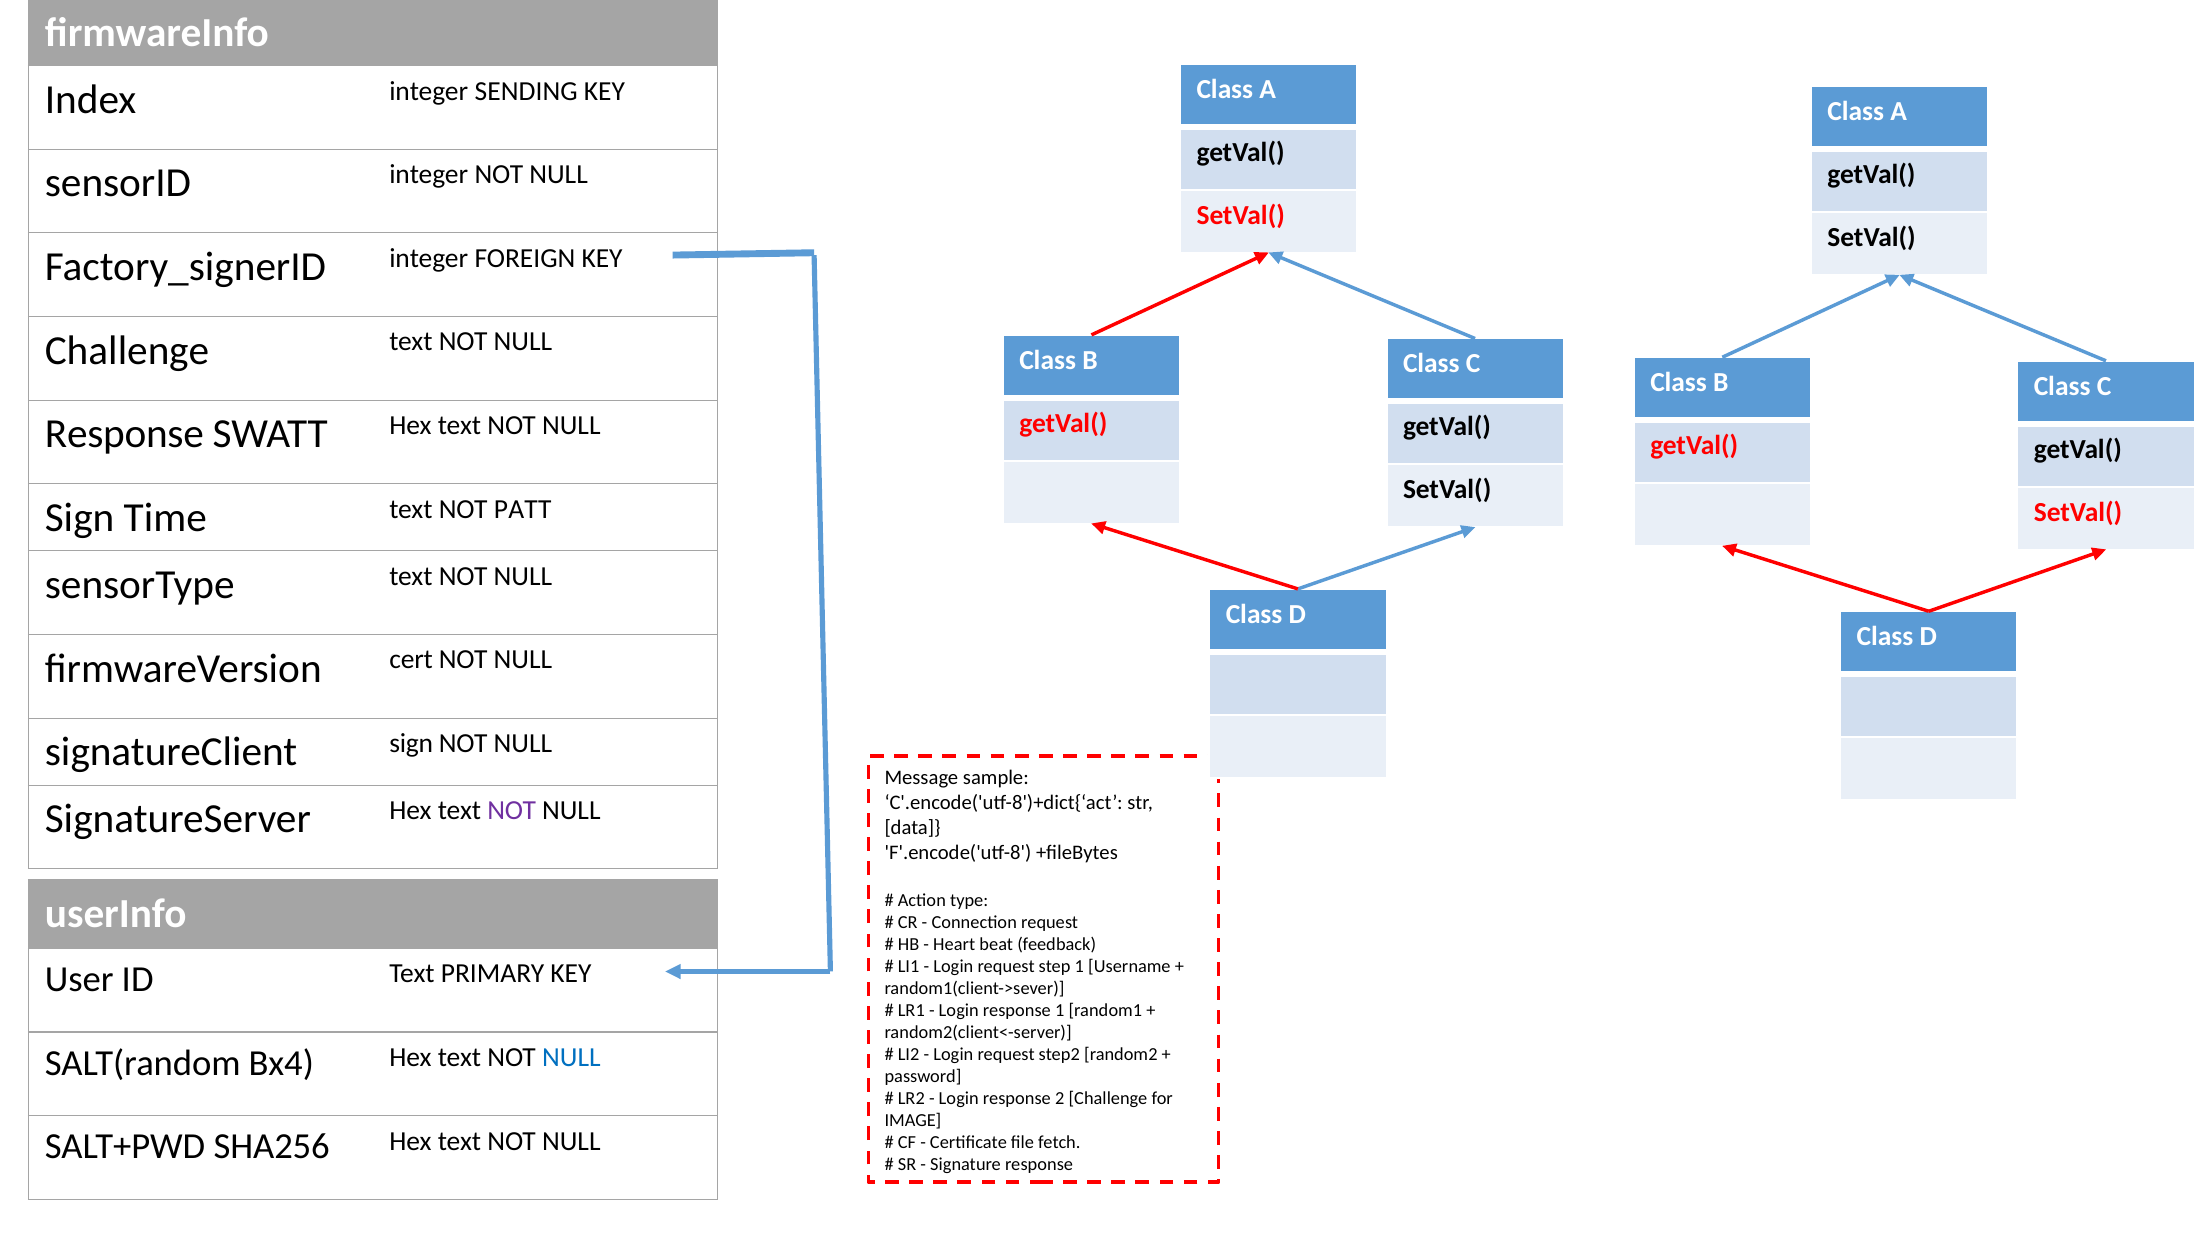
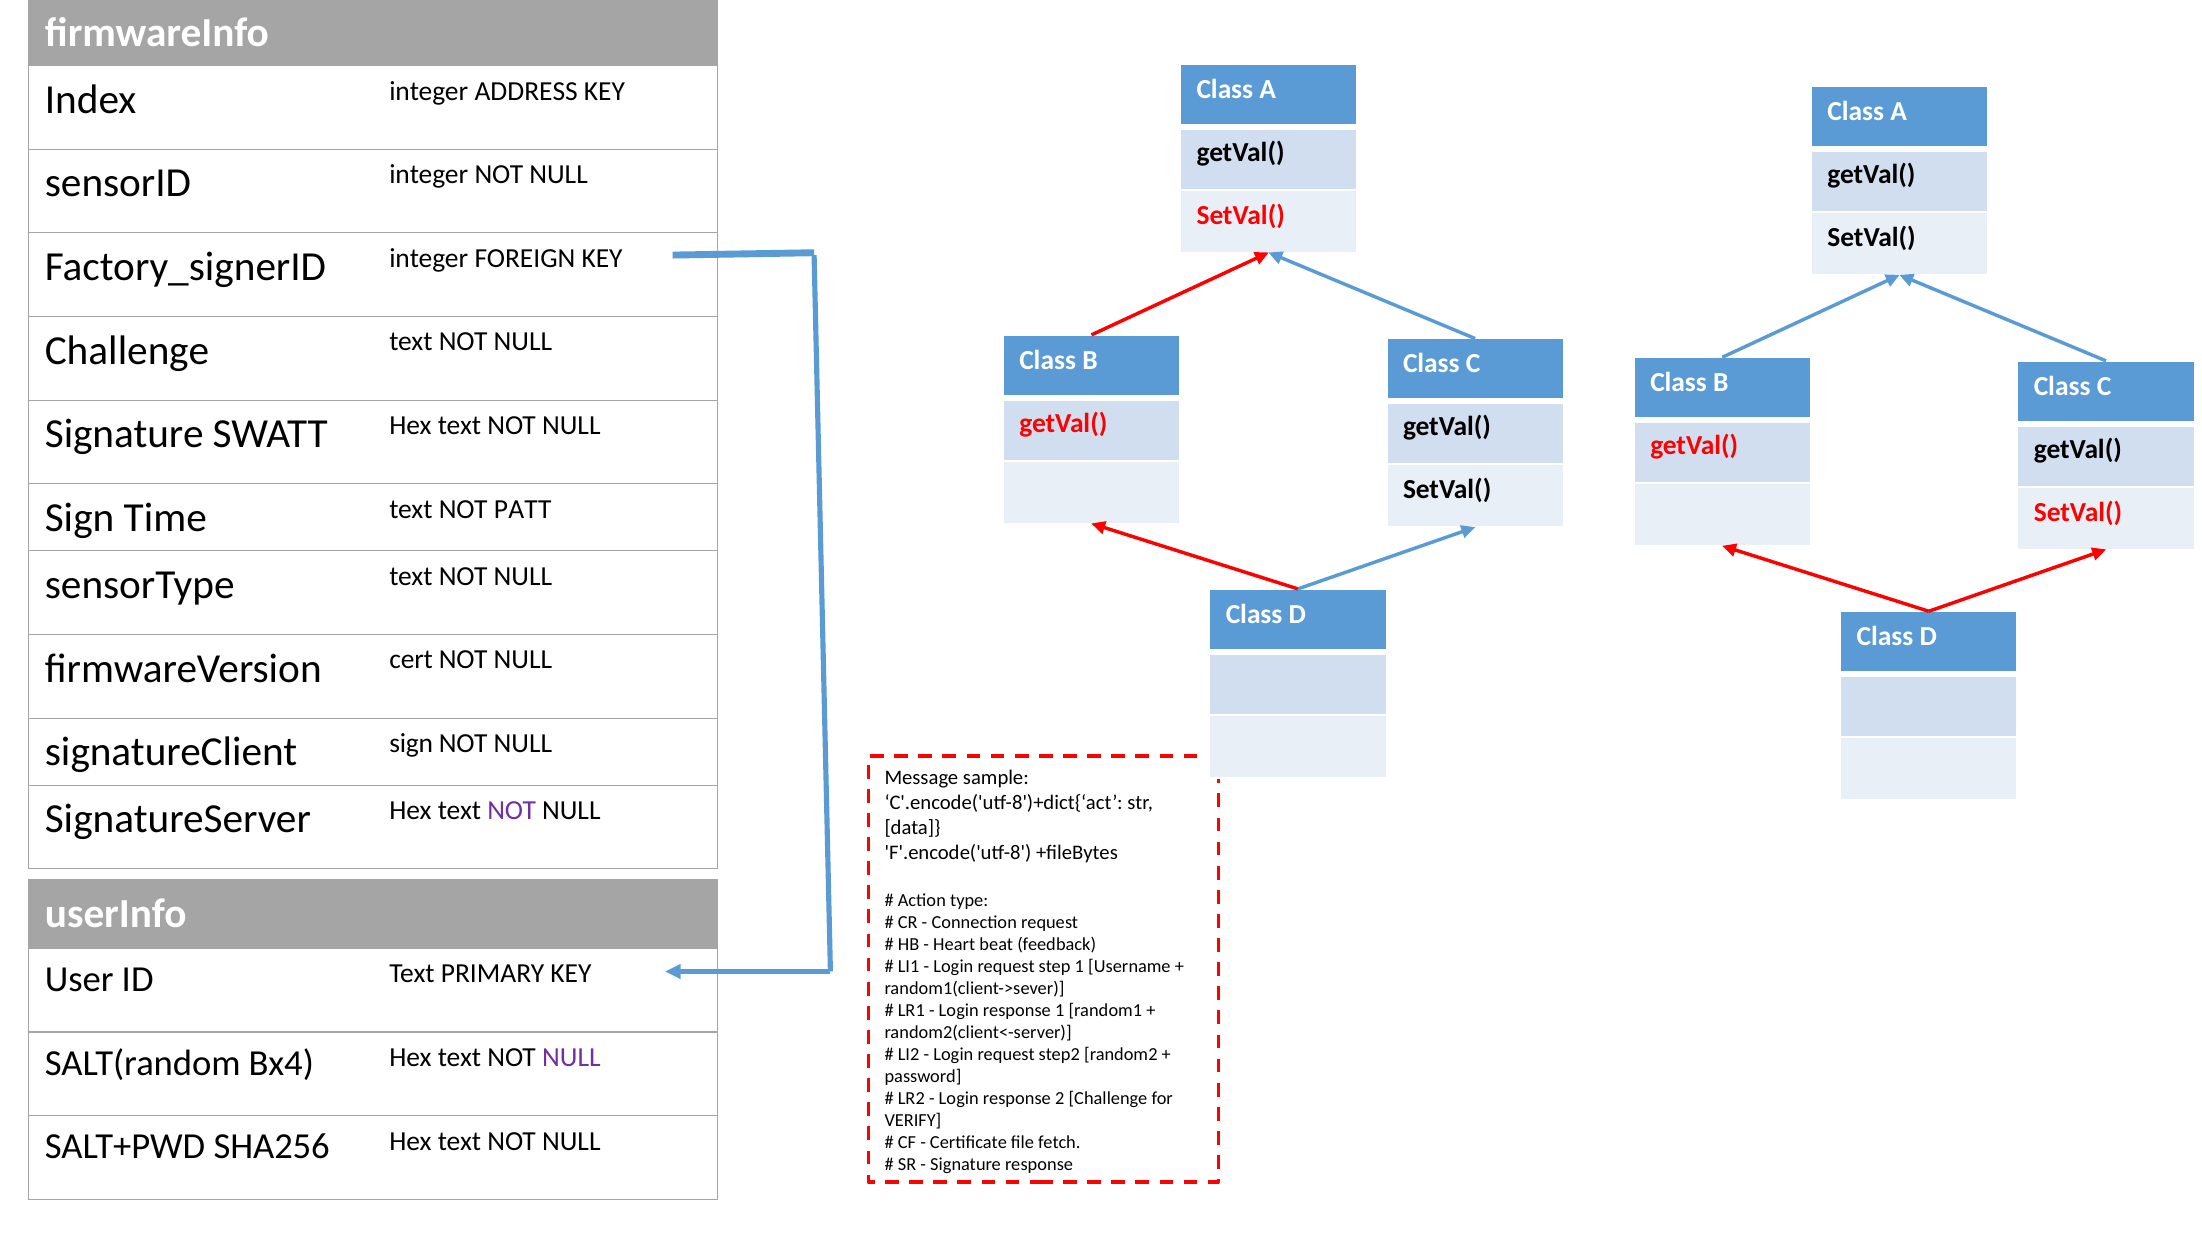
SENDING: SENDING -> ADDRESS
Response at (124, 434): Response -> Signature
NULL at (571, 1058) colour: blue -> purple
IMAGE: IMAGE -> VERIFY
